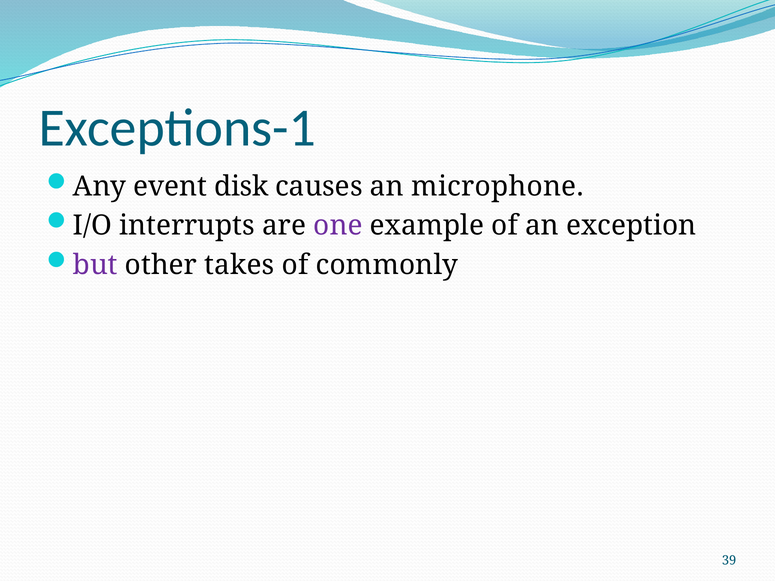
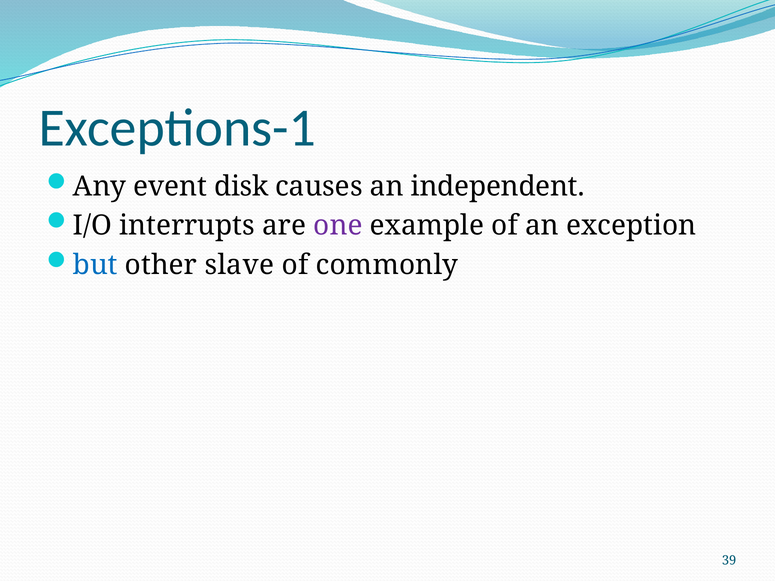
microphone: microphone -> independent
but colour: purple -> blue
takes: takes -> slave
